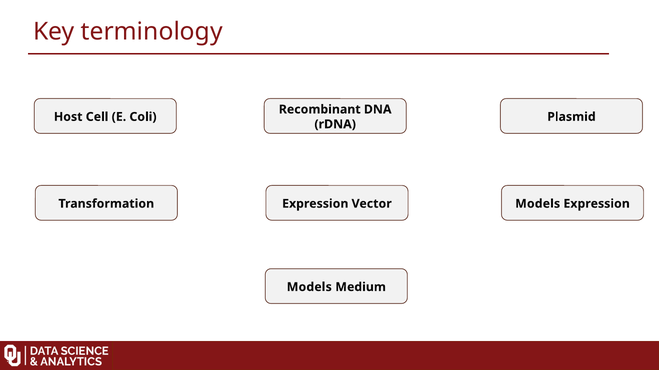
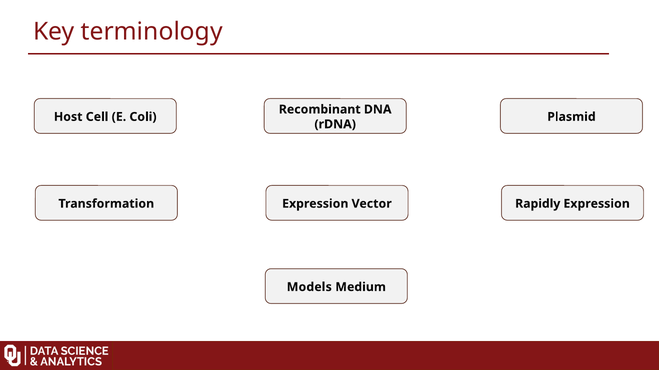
Vector Models: Models -> Rapidly
